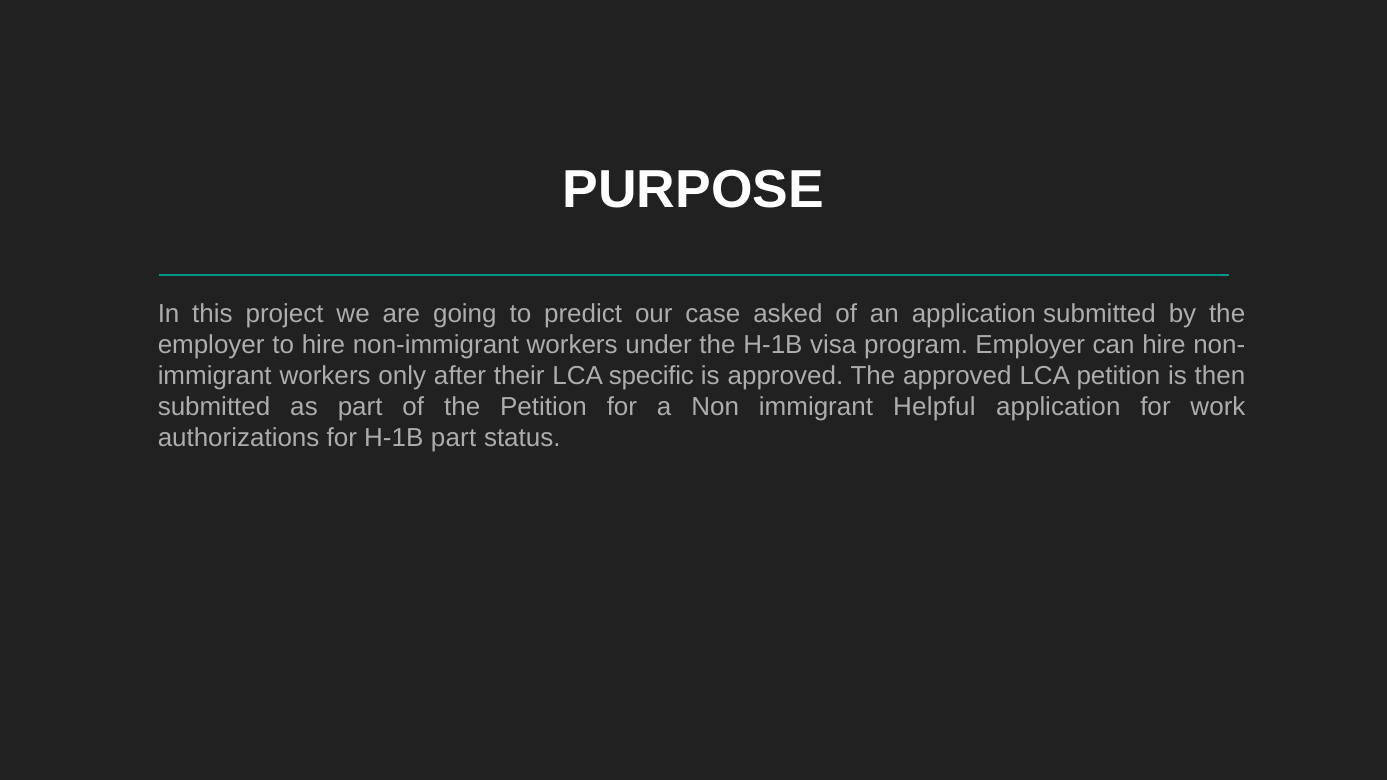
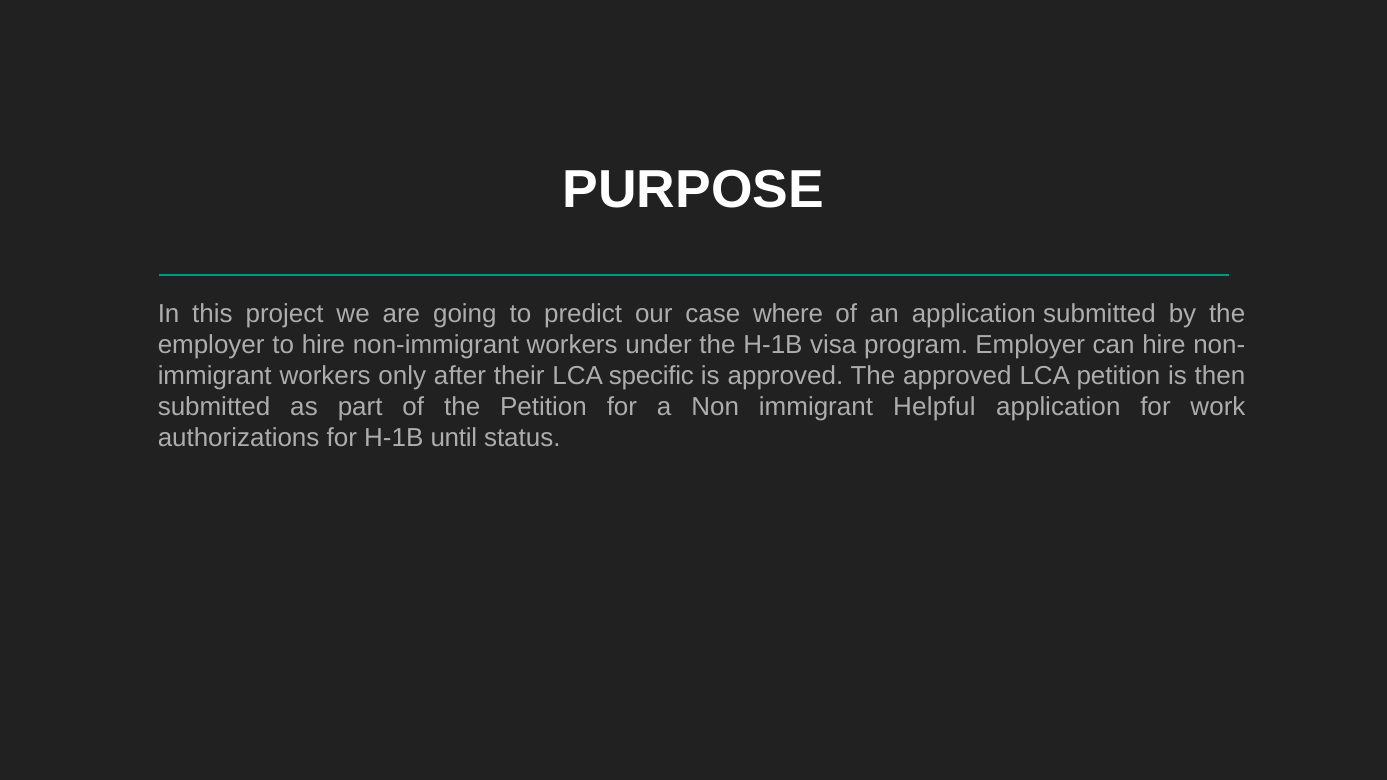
asked: asked -> where
H-1B part: part -> until
